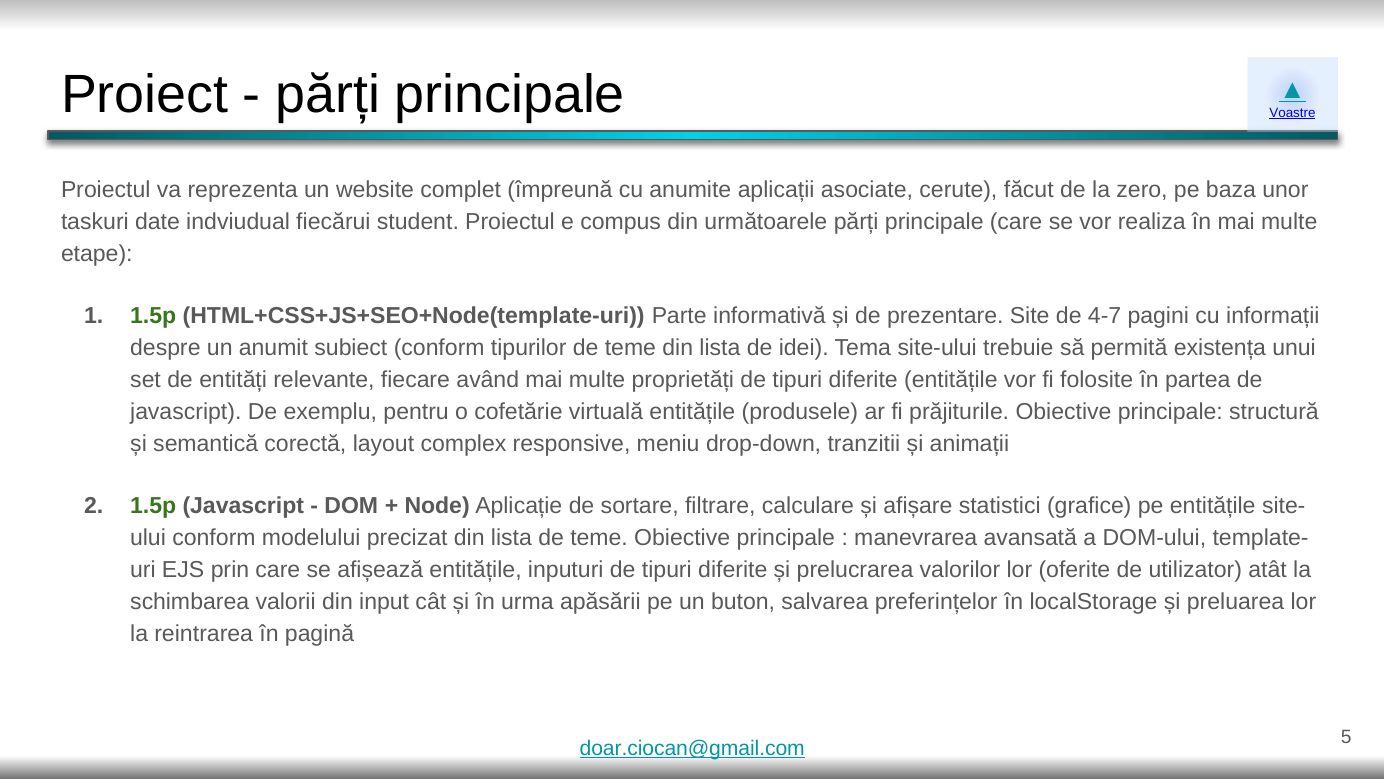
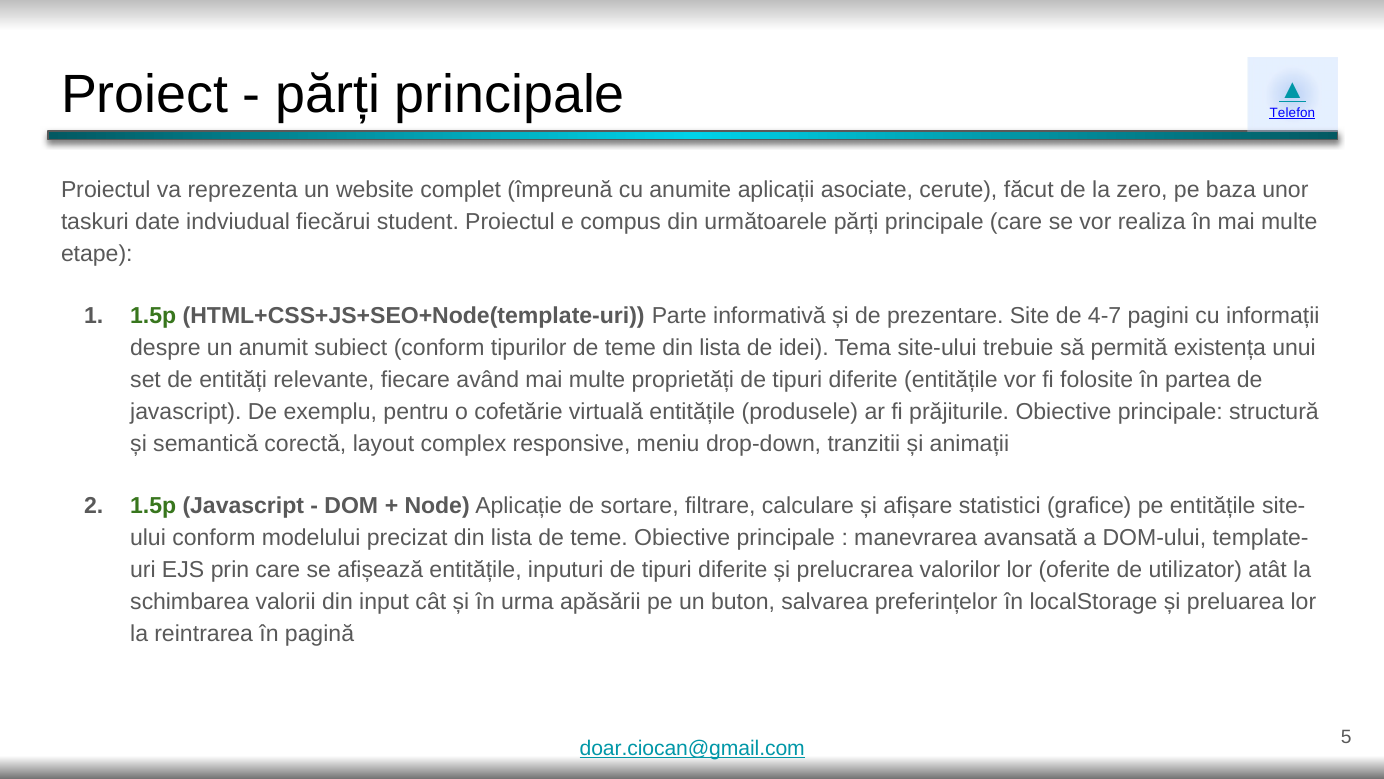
Voastre: Voastre -> Telefon
